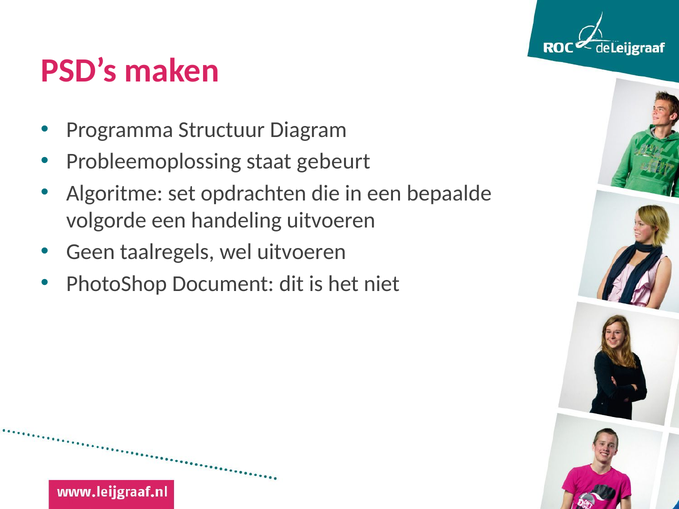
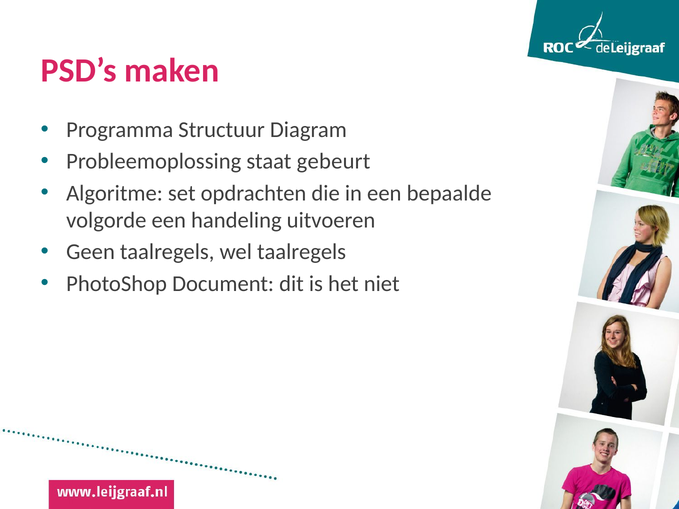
wel uitvoeren: uitvoeren -> taalregels
